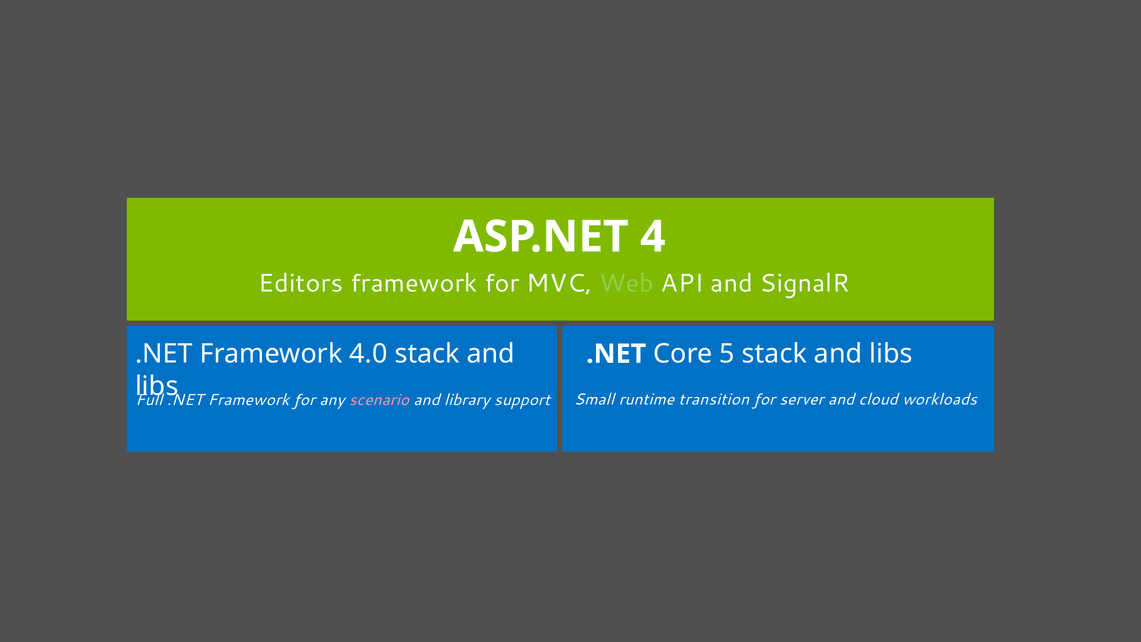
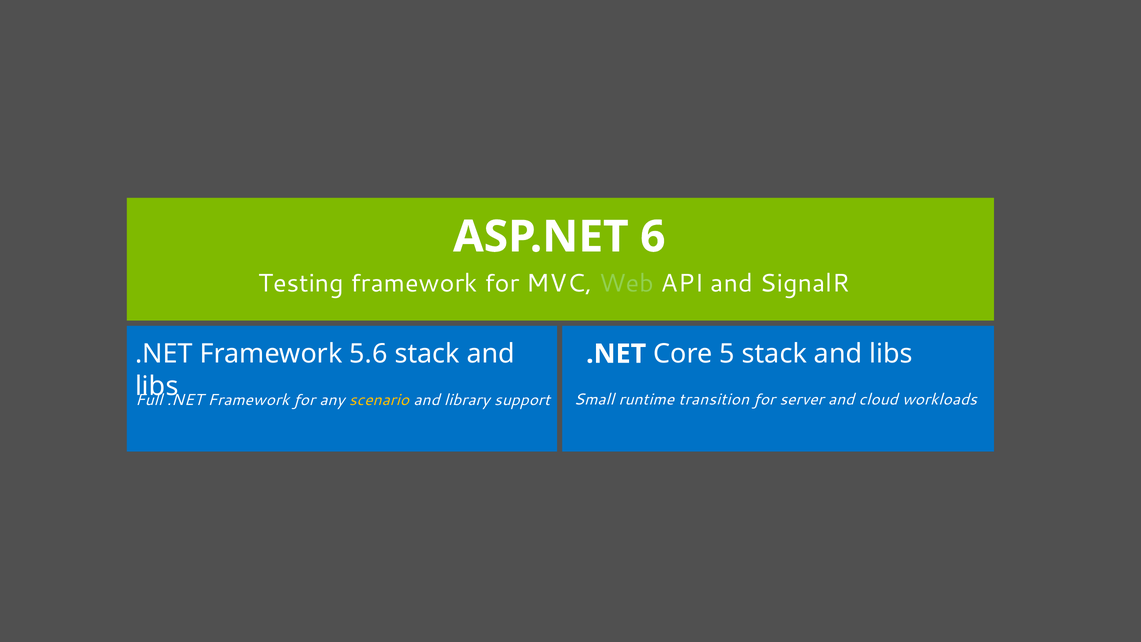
4: 4 -> 6
Editors: Editors -> Testing
4.0: 4.0 -> 5.6
scenario colour: pink -> yellow
